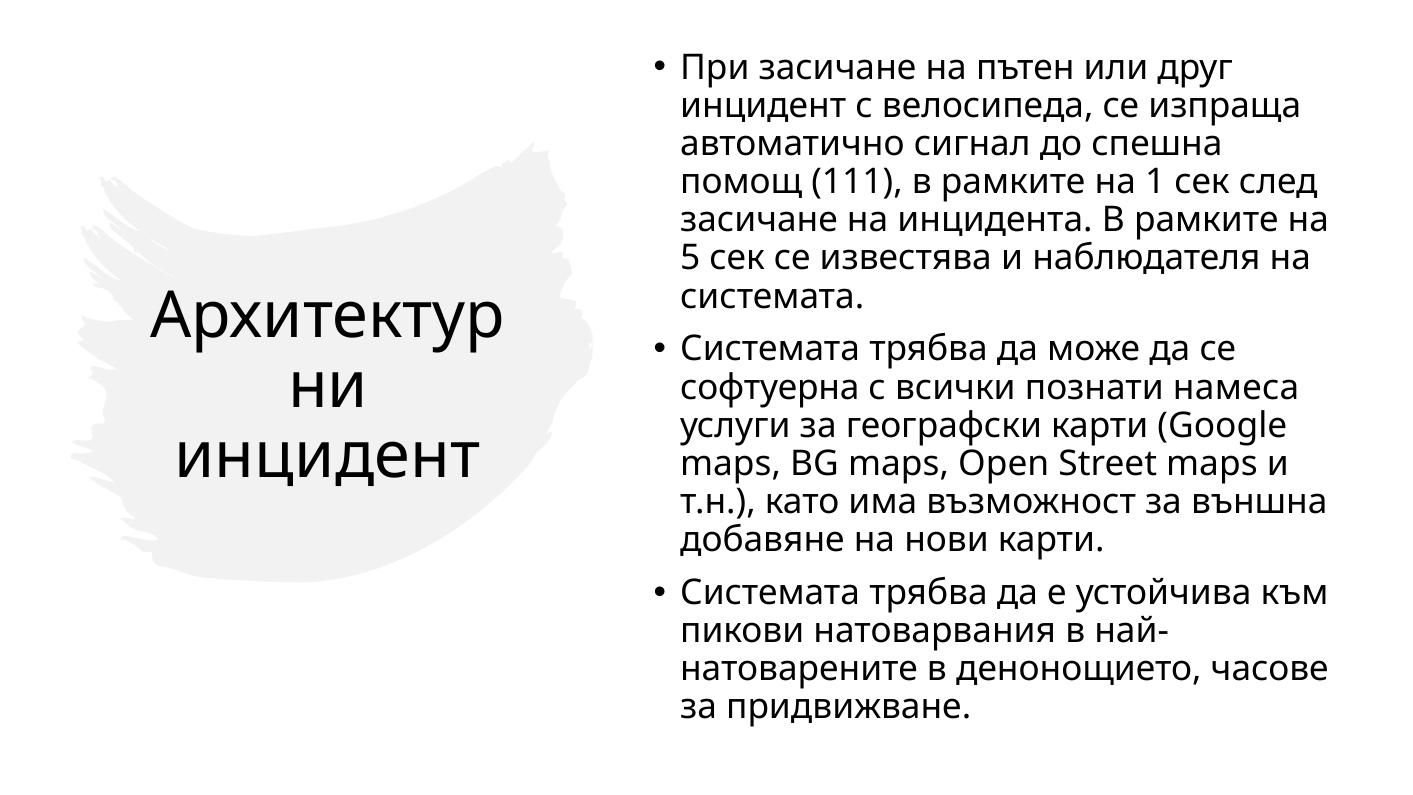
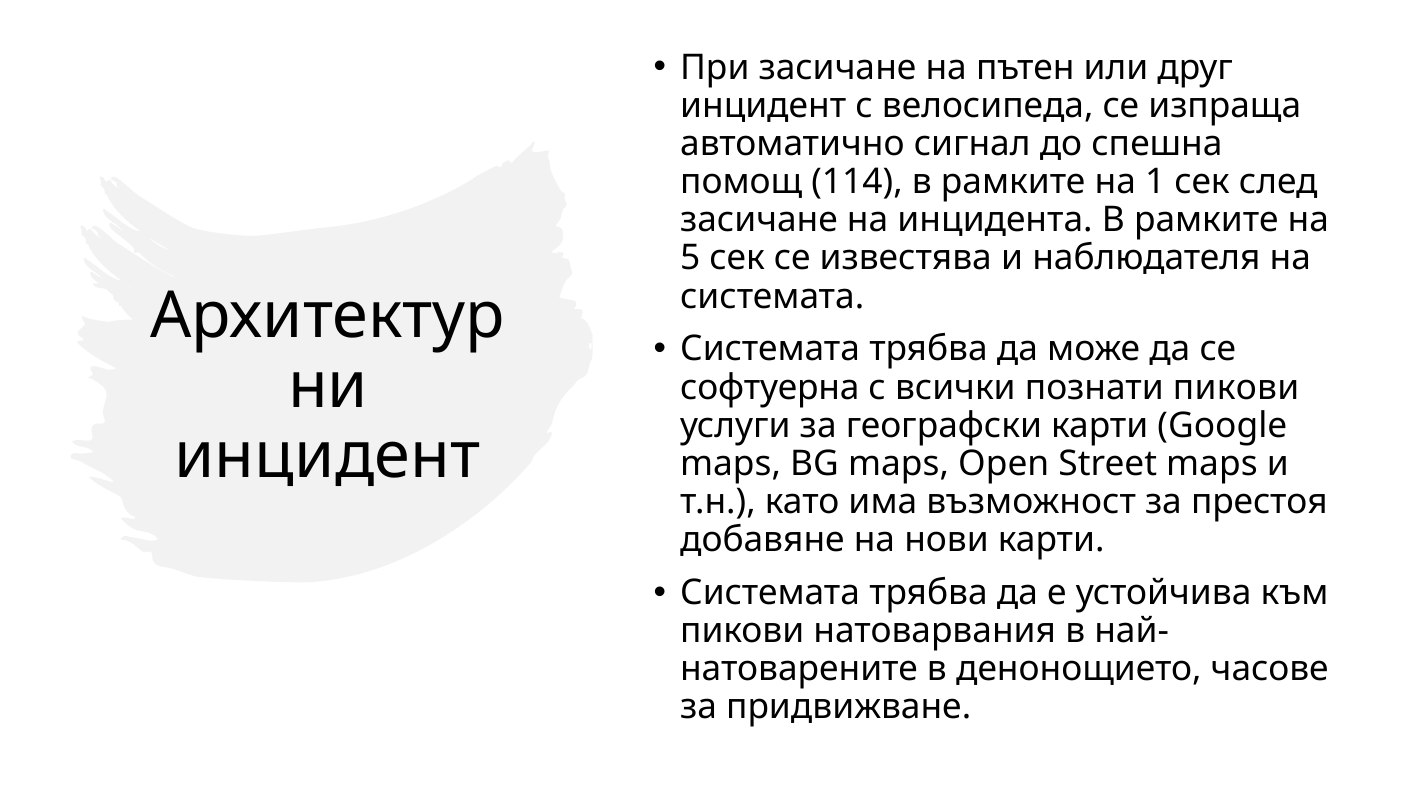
111: 111 -> 114
познати намеса: намеса -> пикови
външна: външна -> престоя
